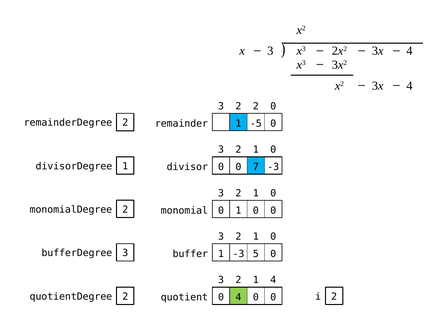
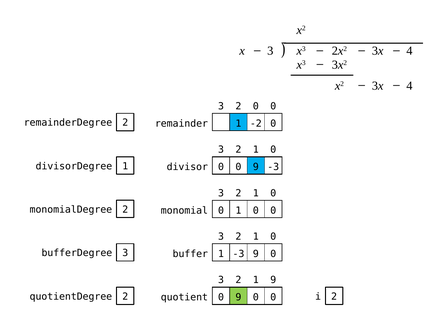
2 2: 2 -> 0
-5: -5 -> -2
0 0 7: 7 -> 9
-3 5: 5 -> 9
1 4: 4 -> 9
quotient 0 4: 4 -> 9
